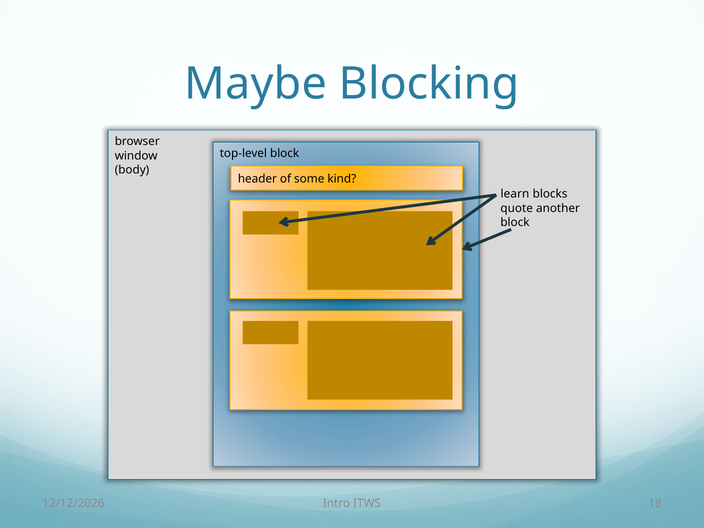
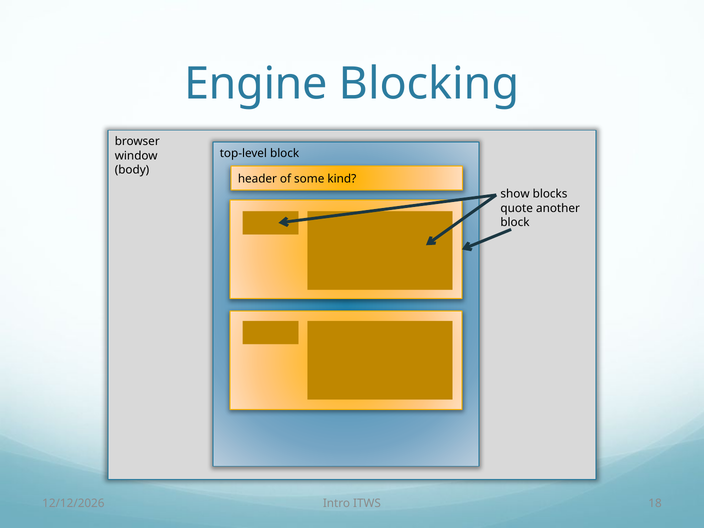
Maybe: Maybe -> Engine
learn: learn -> show
